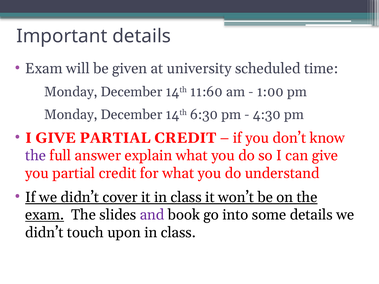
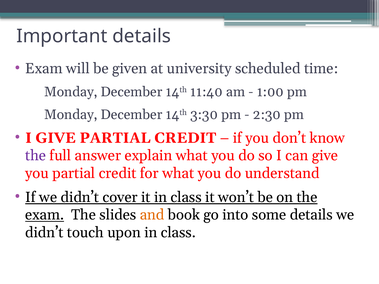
11:60: 11:60 -> 11:40
6:30: 6:30 -> 3:30
4:30: 4:30 -> 2:30
and colour: purple -> orange
